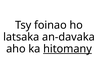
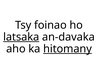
latsaka underline: none -> present
